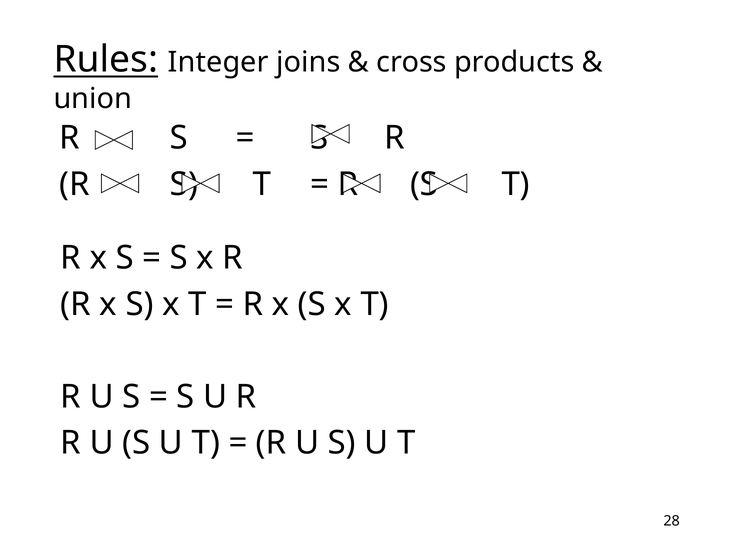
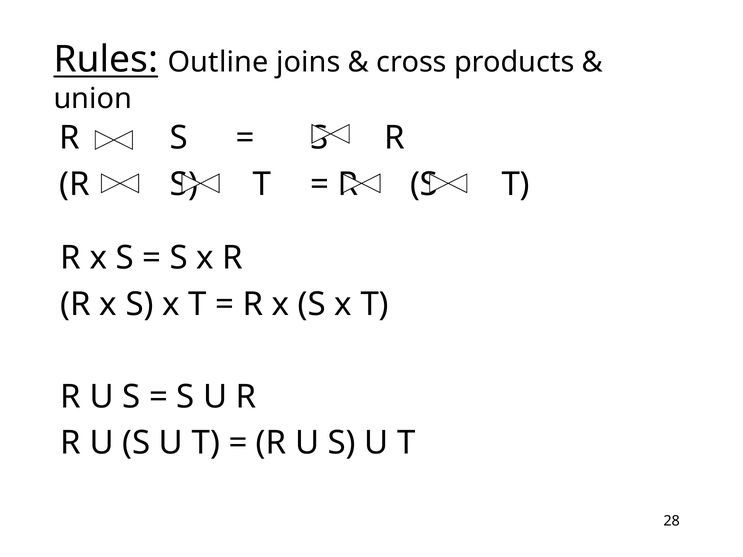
Integer: Integer -> Outline
